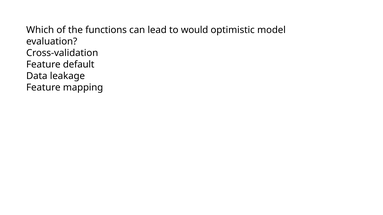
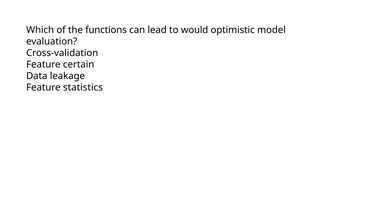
default: default -> certain
mapping: mapping -> statistics
